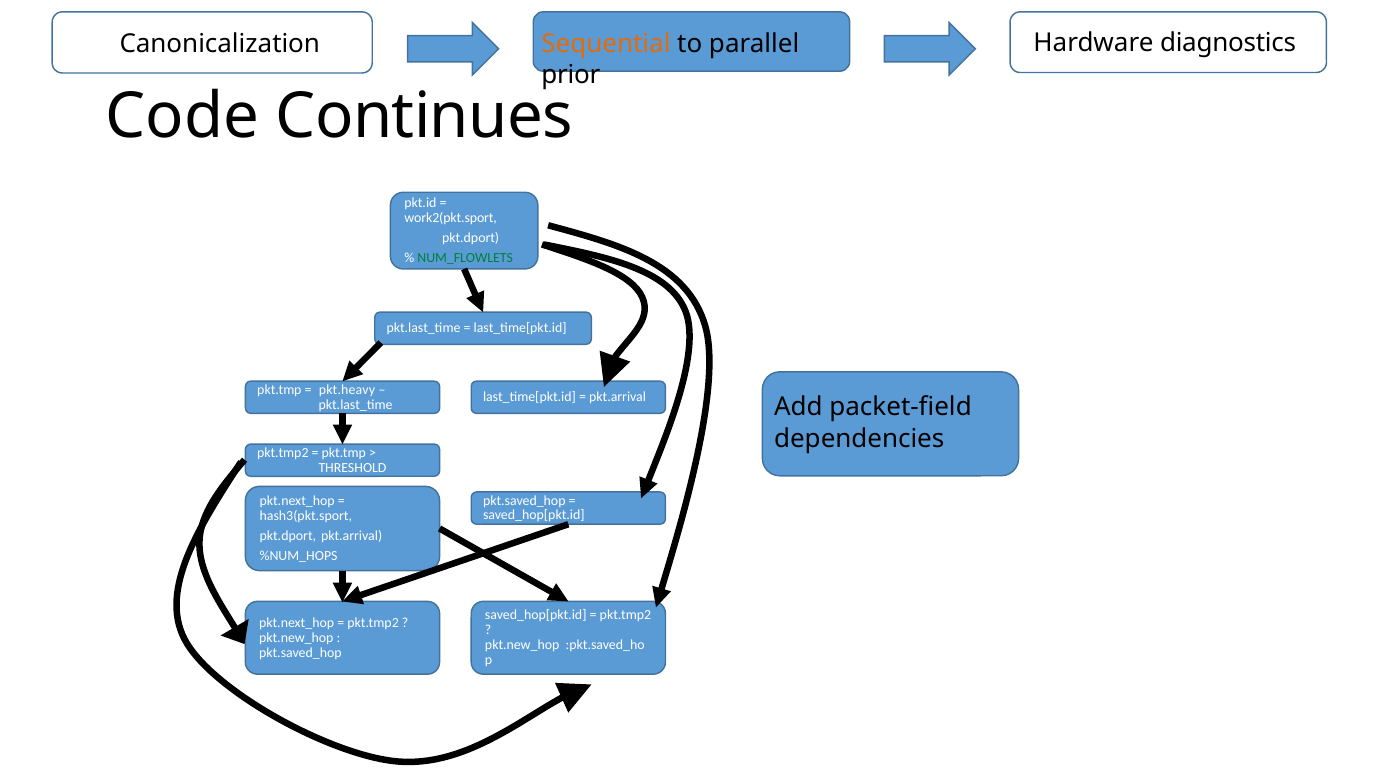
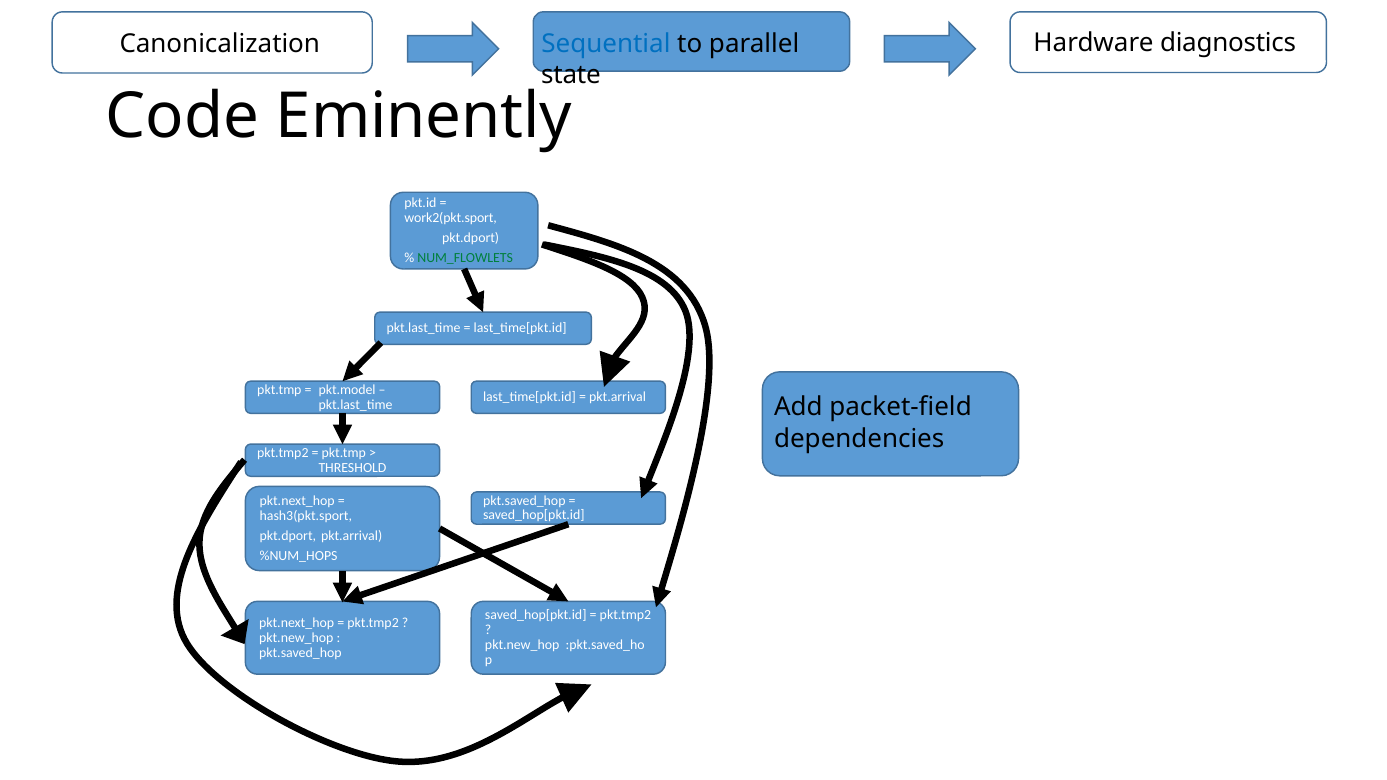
Sequential colour: orange -> blue
prior: prior -> state
Continues: Continues -> Eminently
pkt.heavy: pkt.heavy -> pkt.model
